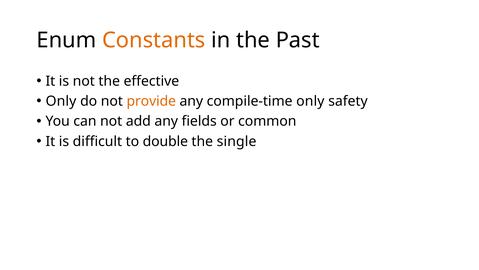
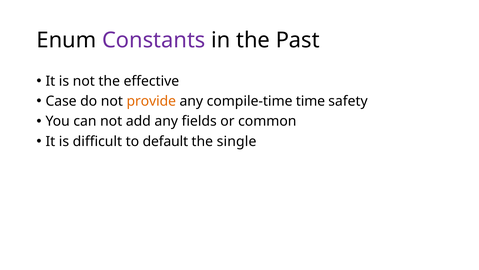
Constants colour: orange -> purple
Only at (61, 101): Only -> Case
compile-time only: only -> time
double: double -> default
